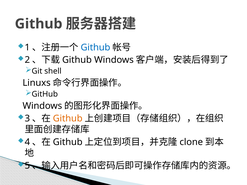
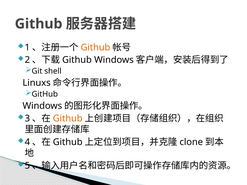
Github at (95, 47) colour: blue -> orange
